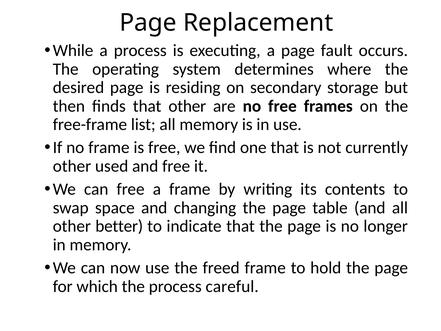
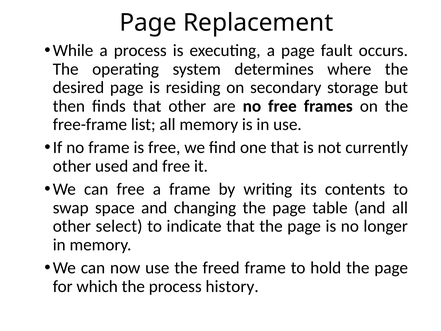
better: better -> select
careful: careful -> history
